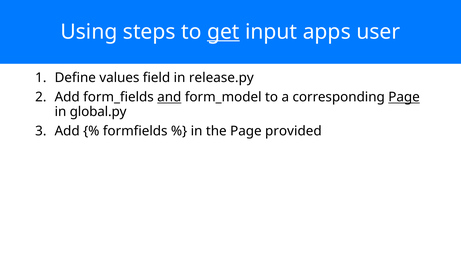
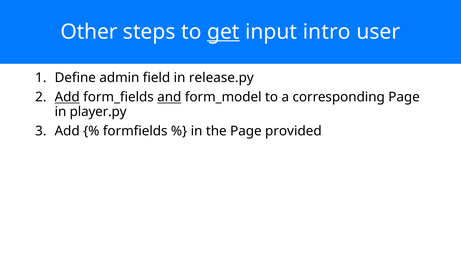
Using: Using -> Other
apps: apps -> intro
values: values -> admin
Add at (67, 97) underline: none -> present
Page at (404, 97) underline: present -> none
global.py: global.py -> player.py
